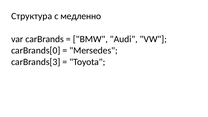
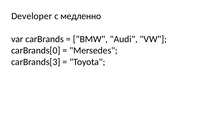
Структура: Структура -> Developer
